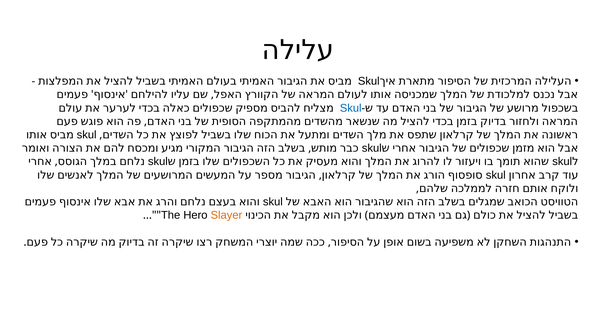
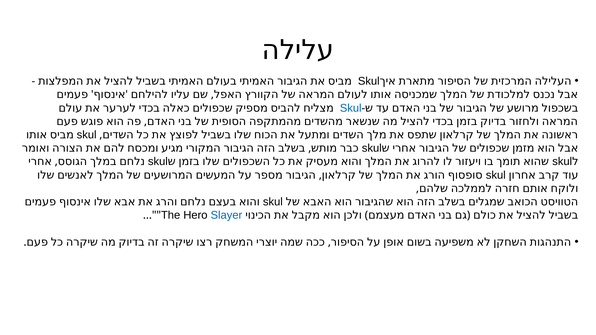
Slayer colour: orange -> blue
